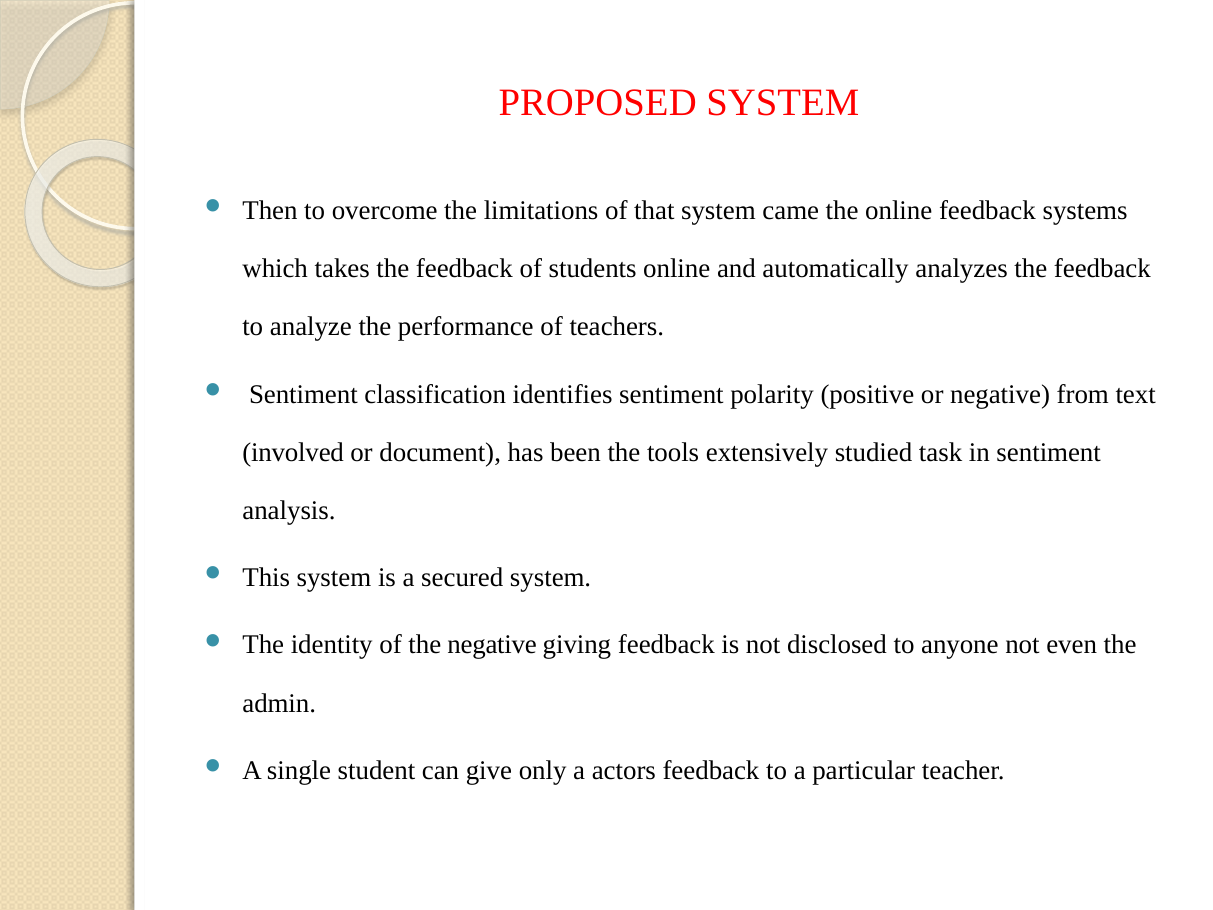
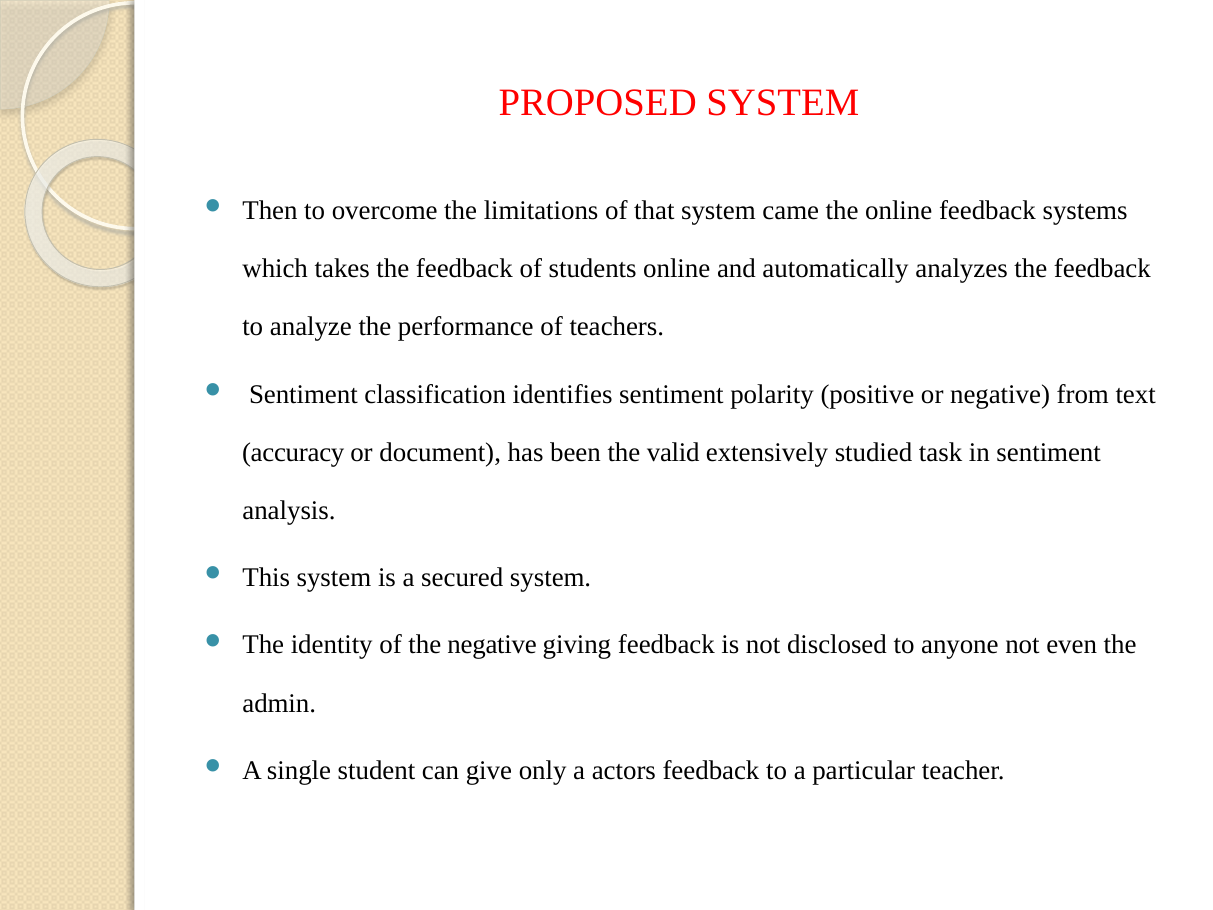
involved: involved -> accuracy
tools: tools -> valid
